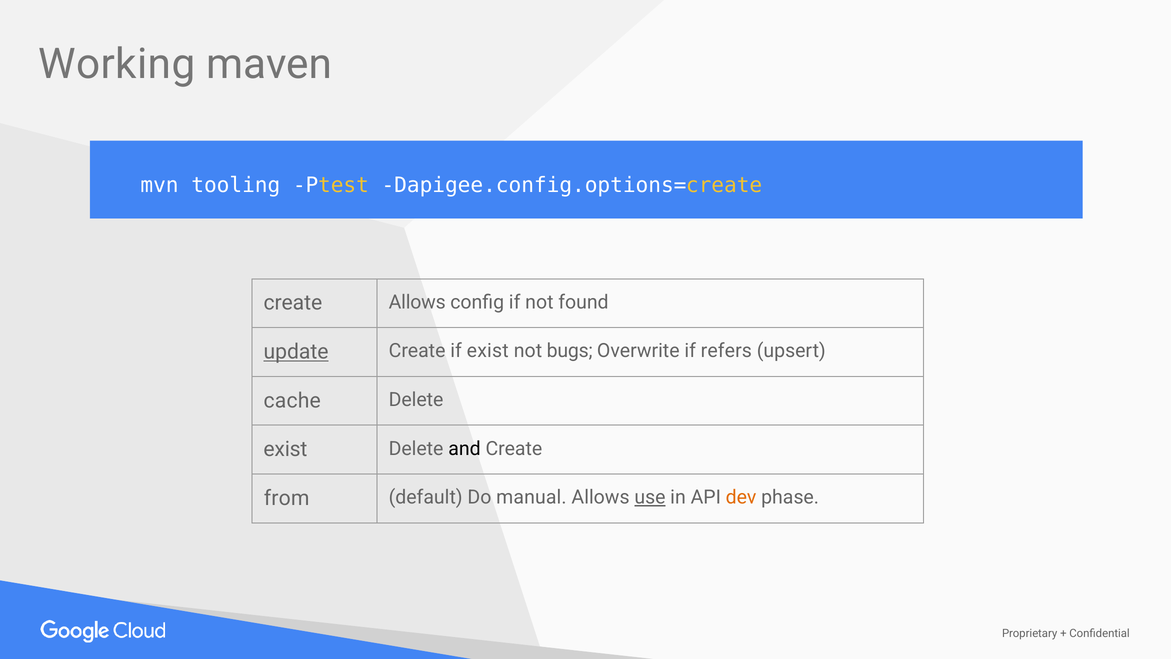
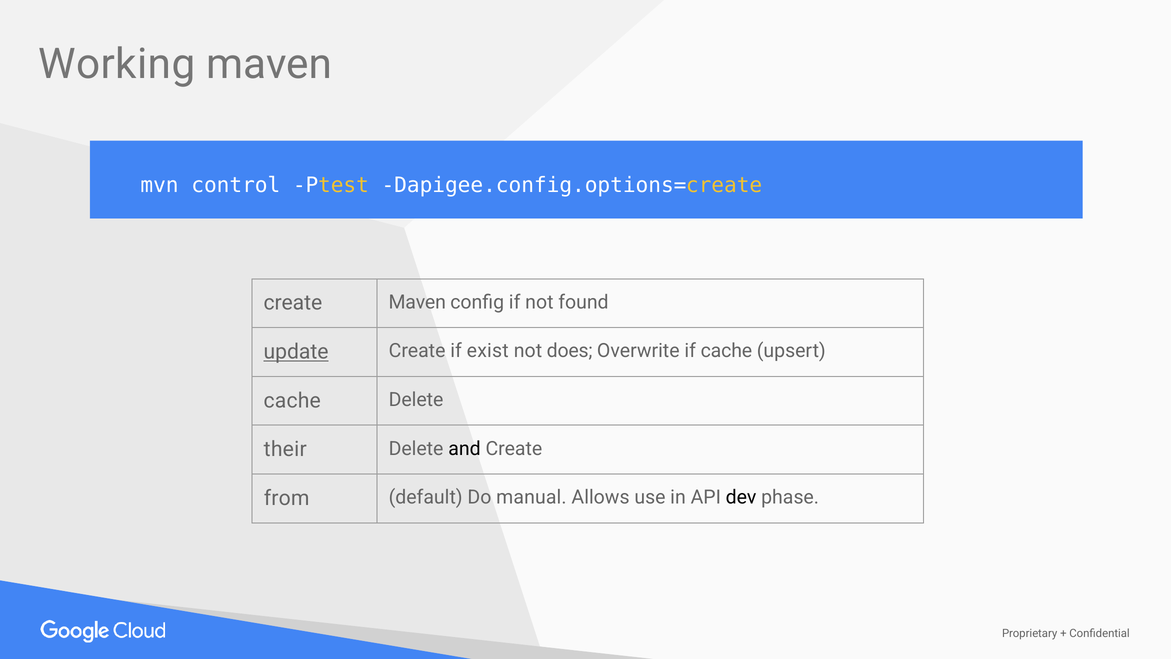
tooling: tooling -> control
create Allows: Allows -> Maven
bugs: bugs -> does
if refers: refers -> cache
exist at (285, 449): exist -> their
use underline: present -> none
dev colour: orange -> black
